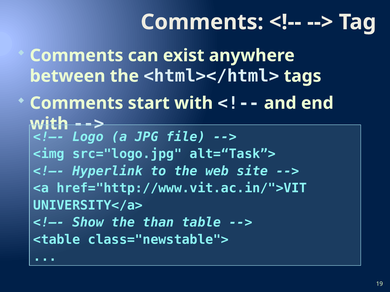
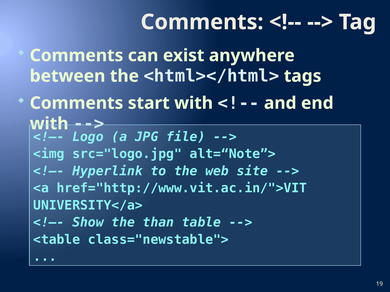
alt=“Task”>: alt=“Task”> -> alt=“Note”>
